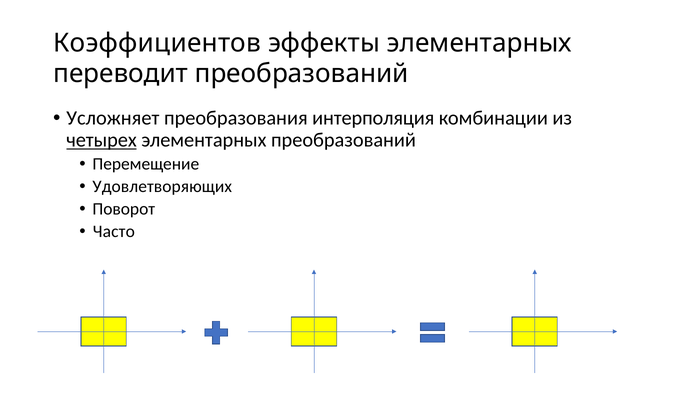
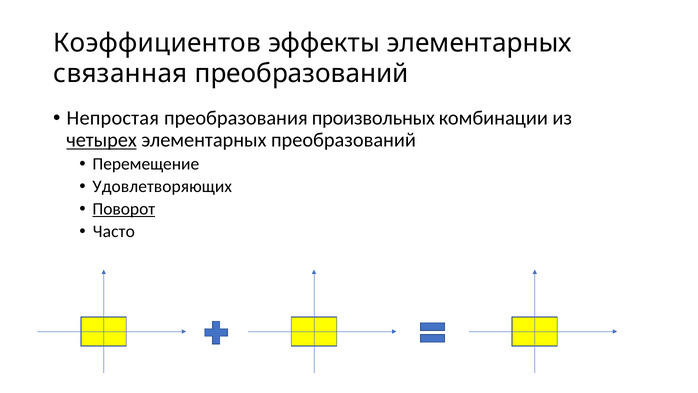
переводит: переводит -> связанная
Усложняет: Усложняет -> Непростая
интерполяция: интерполяция -> произвольных
Поворот underline: none -> present
